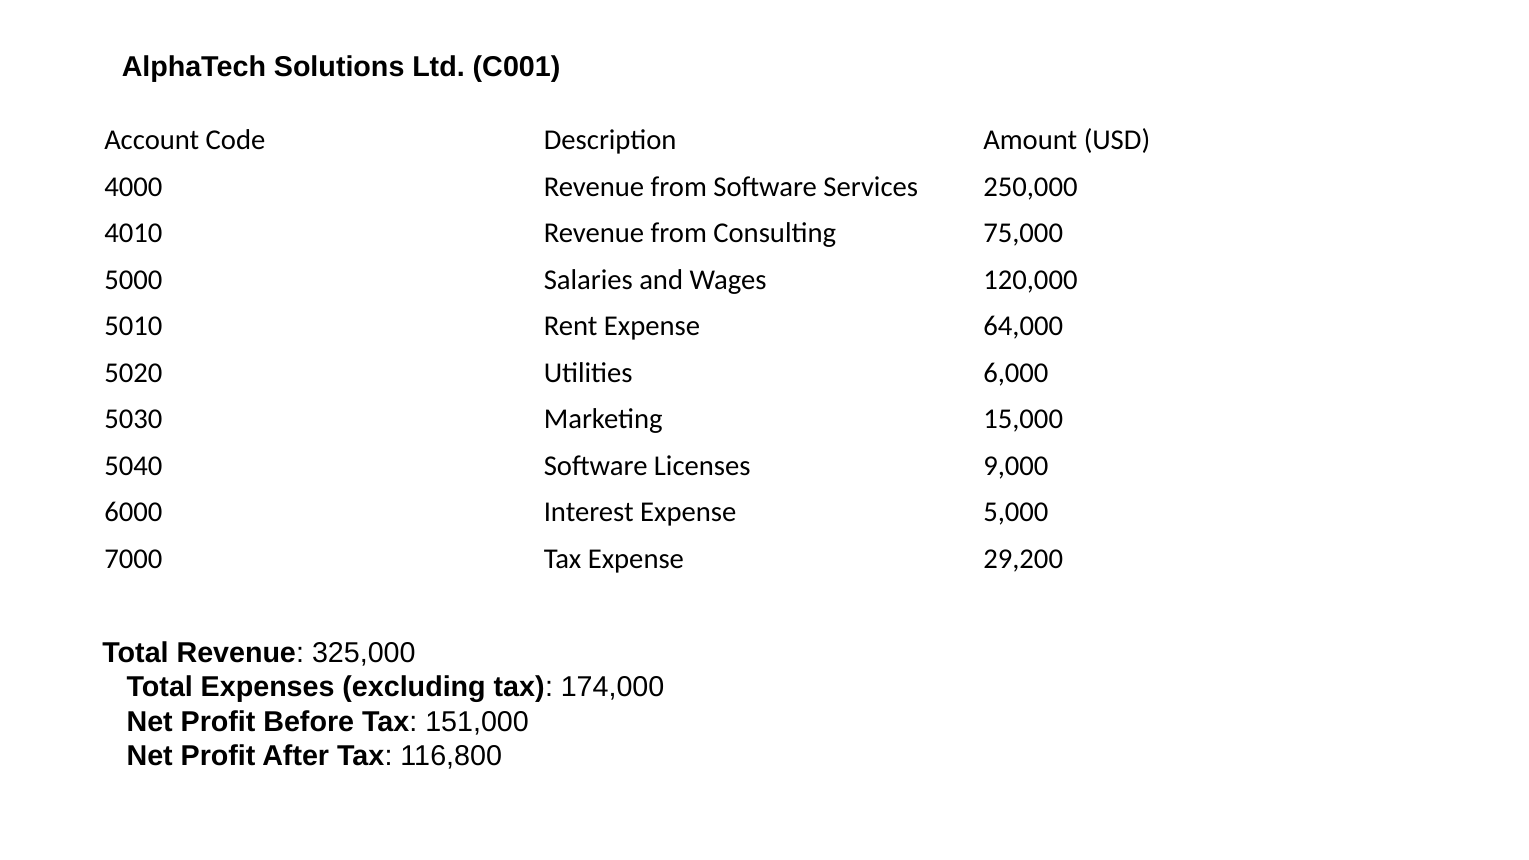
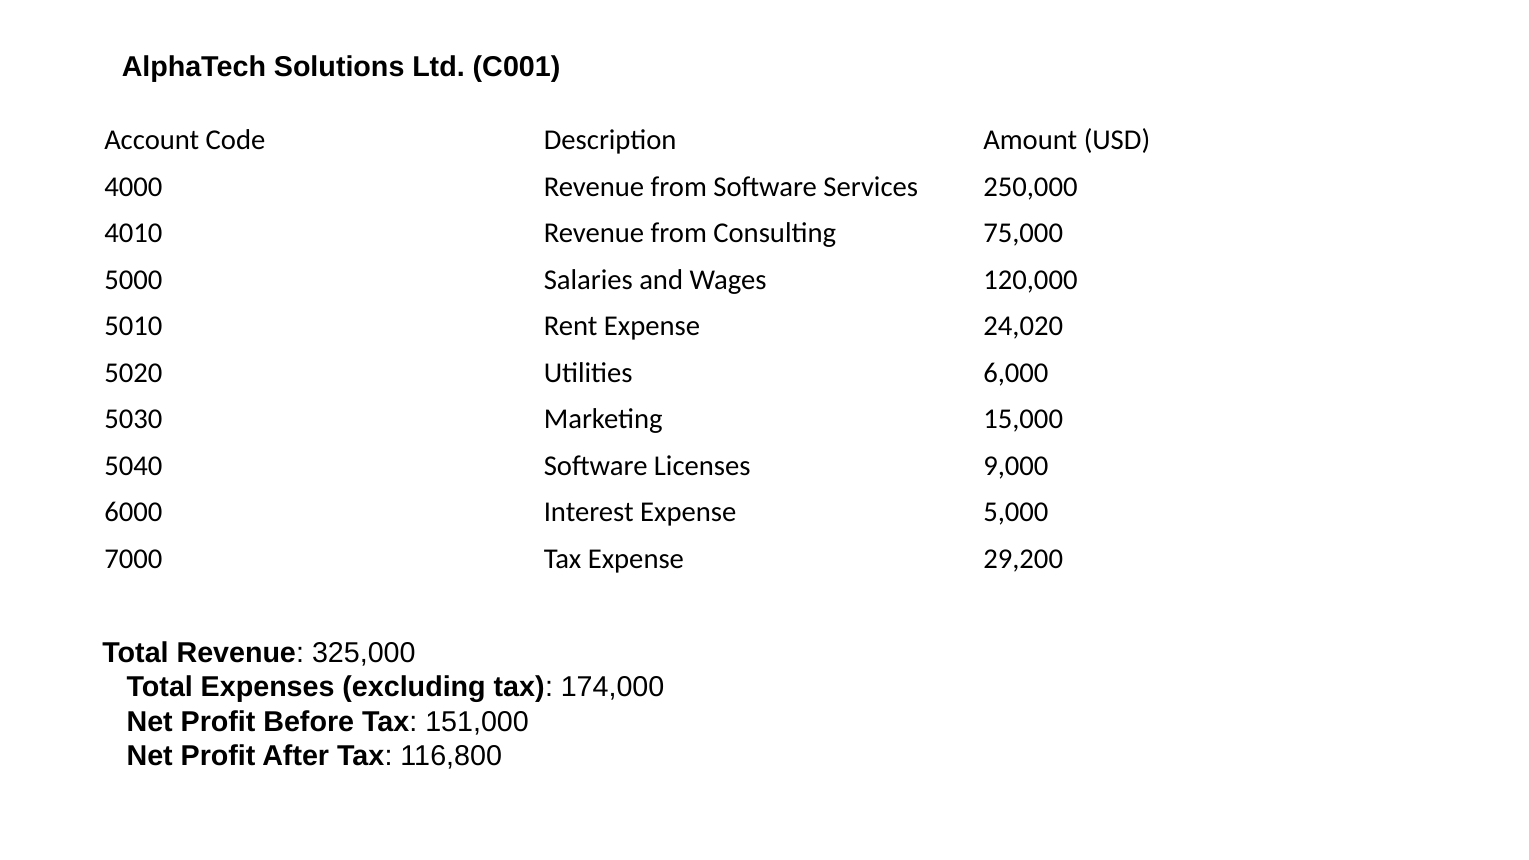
64,000: 64,000 -> 24,020
